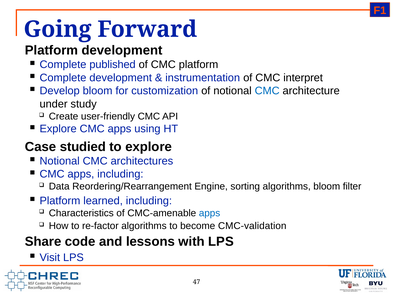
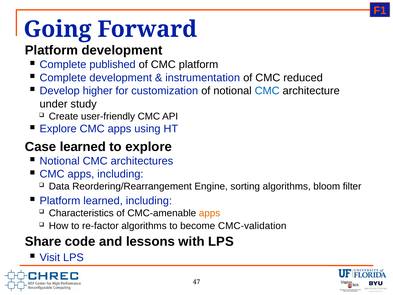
interpret: interpret -> reduced
Develop bloom: bloom -> higher
Case studied: studied -> learned
apps at (210, 213) colour: blue -> orange
